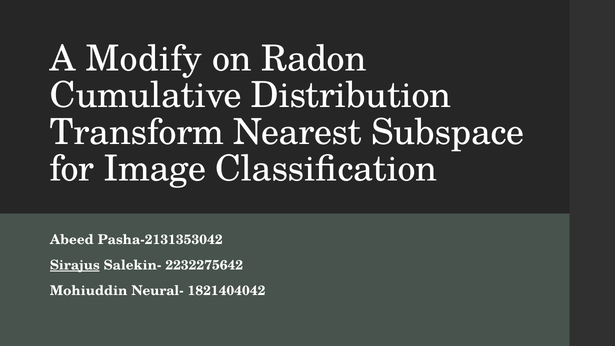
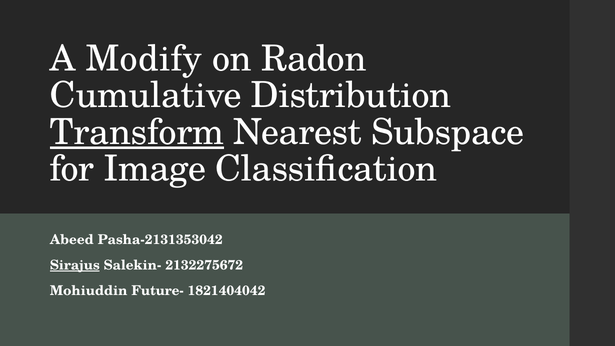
Transform underline: none -> present
2232275642: 2232275642 -> 2132275672
Neural-: Neural- -> Future-
